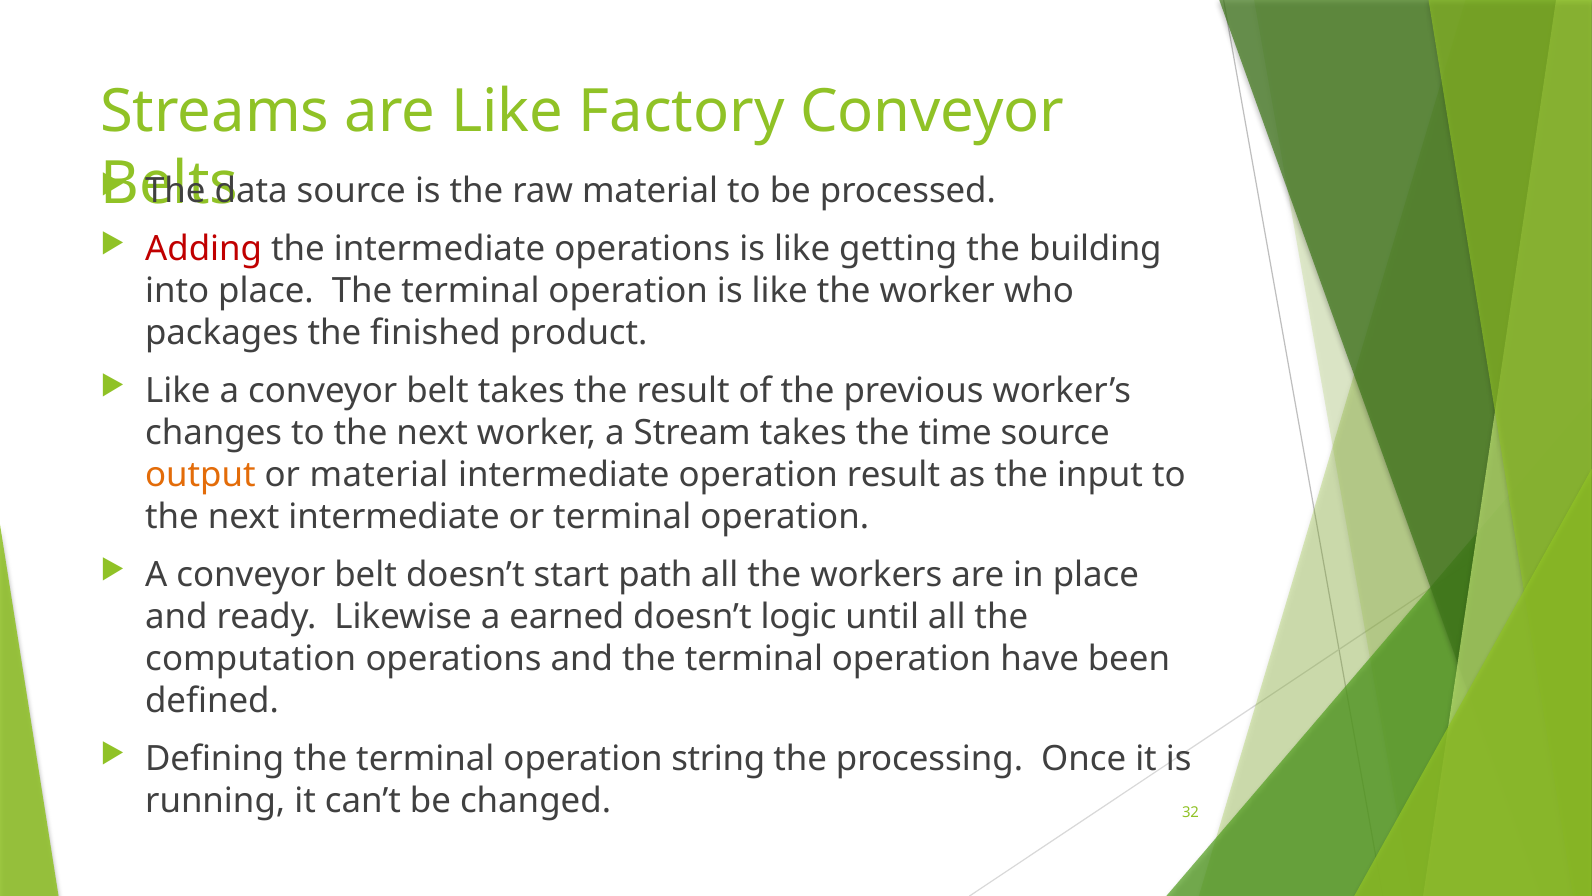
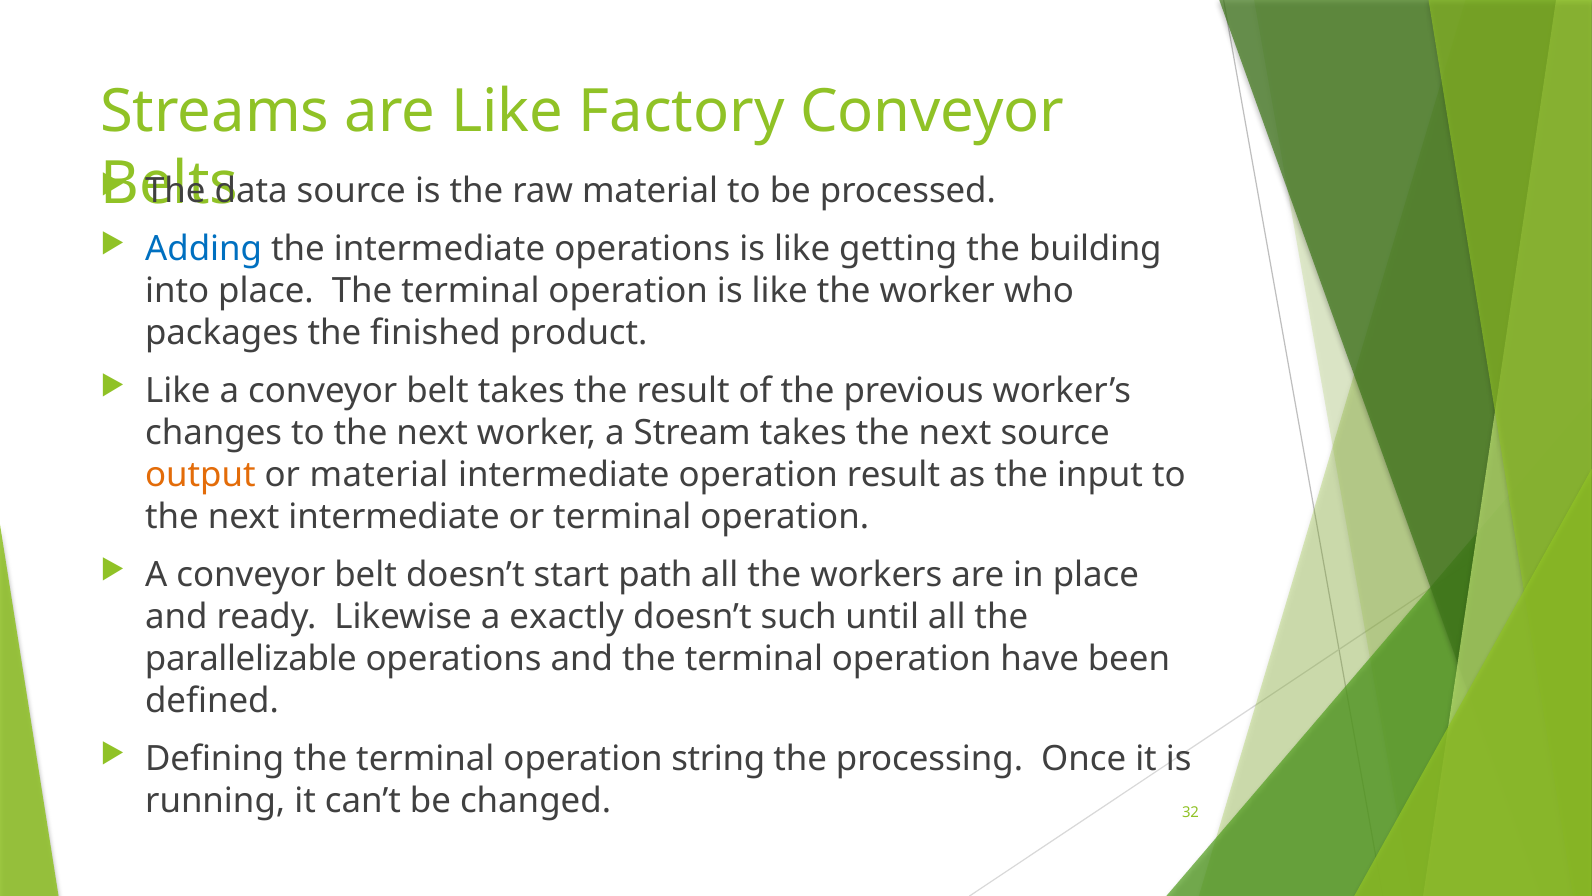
Adding colour: red -> blue
takes the time: time -> next
earned: earned -> exactly
logic: logic -> such
computation: computation -> parallelizable
